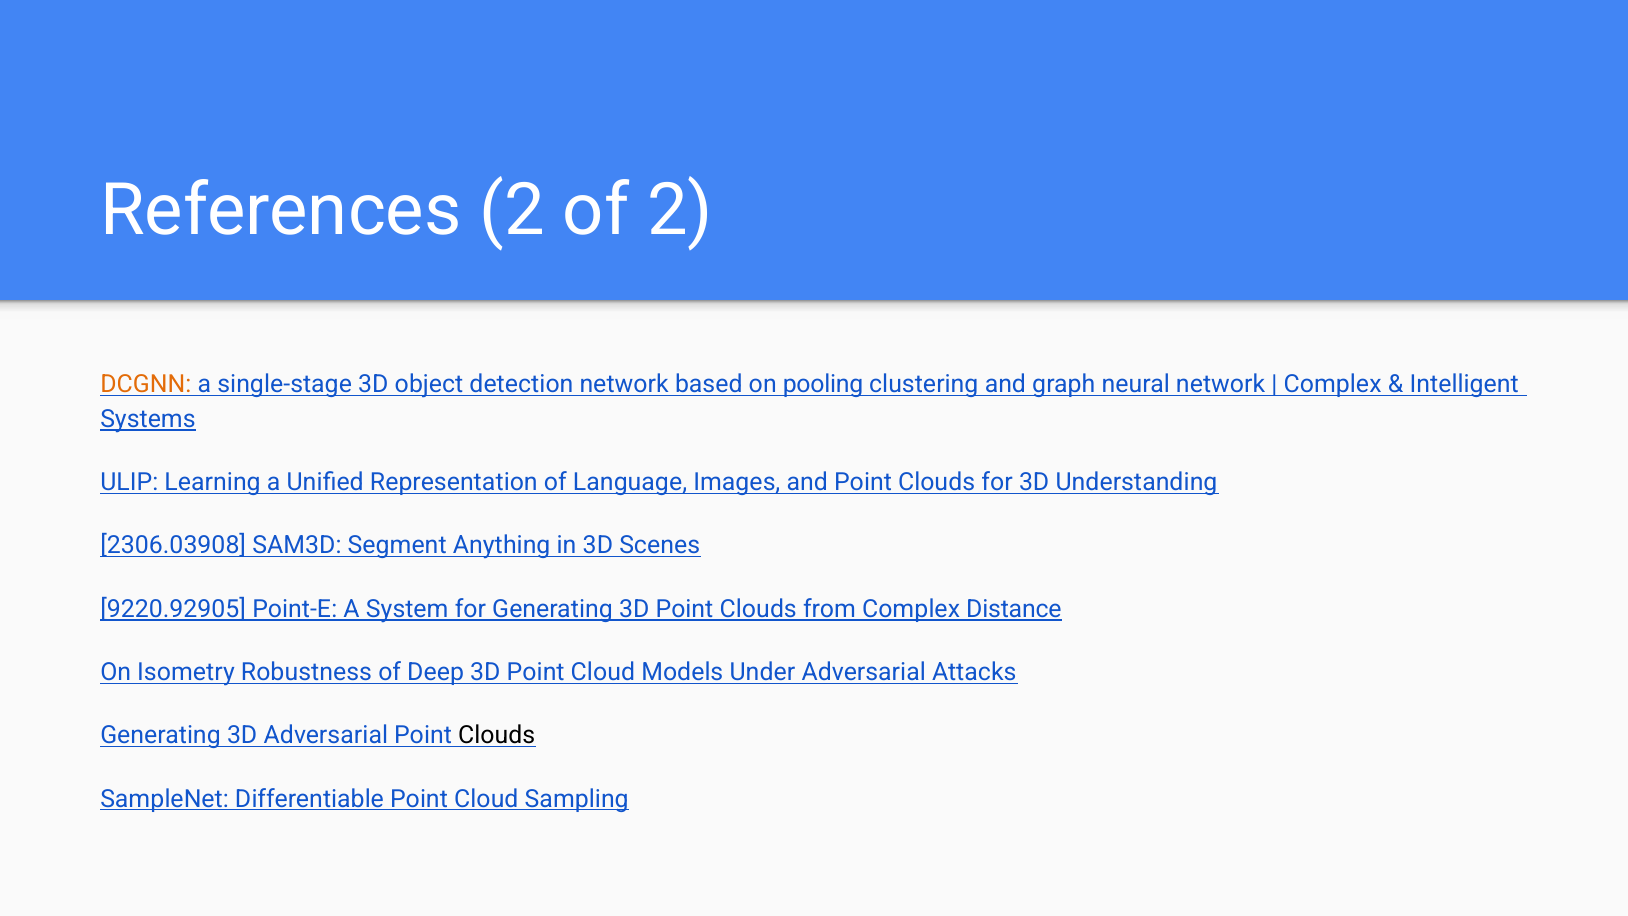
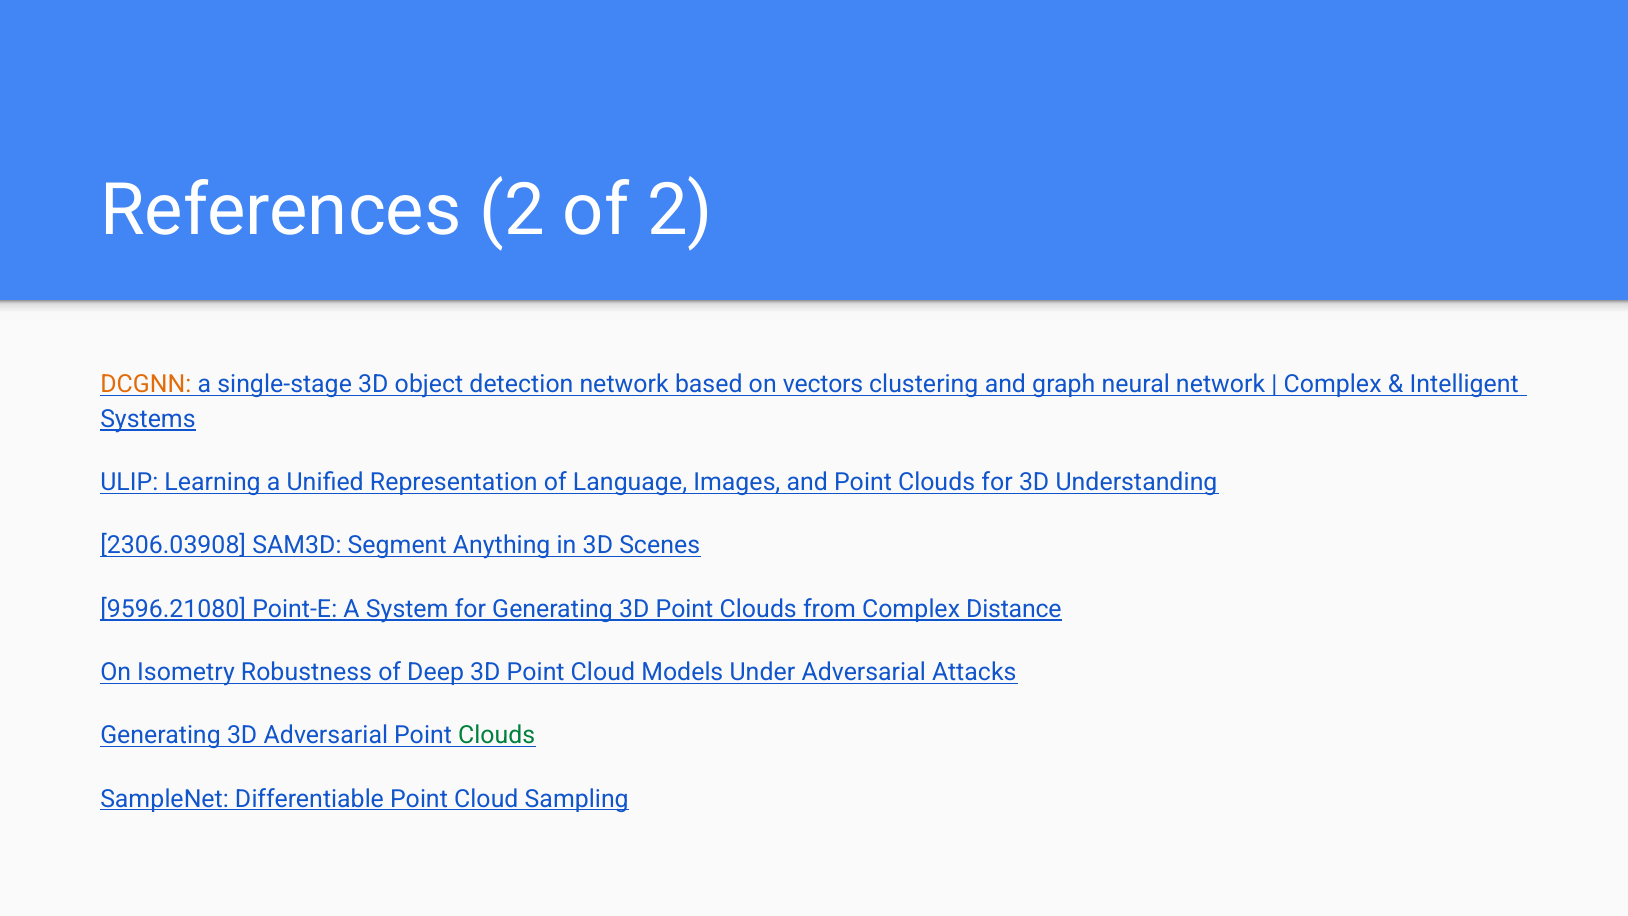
pooling: pooling -> vectors
9220.92905: 9220.92905 -> 9596.21080
Clouds at (497, 735) colour: black -> green
